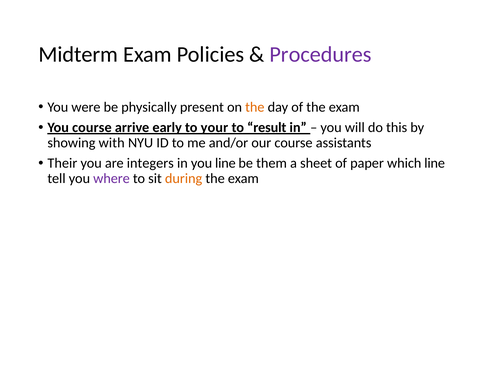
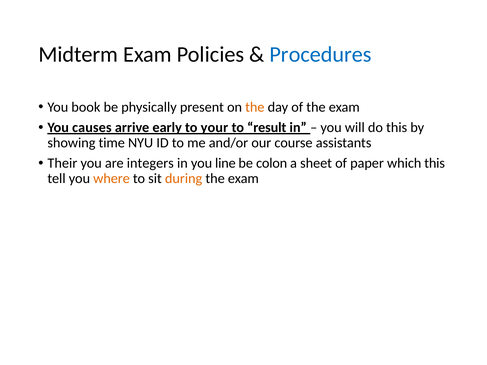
Procedures colour: purple -> blue
were: were -> book
You course: course -> causes
with: with -> time
them: them -> colon
which line: line -> this
where colour: purple -> orange
